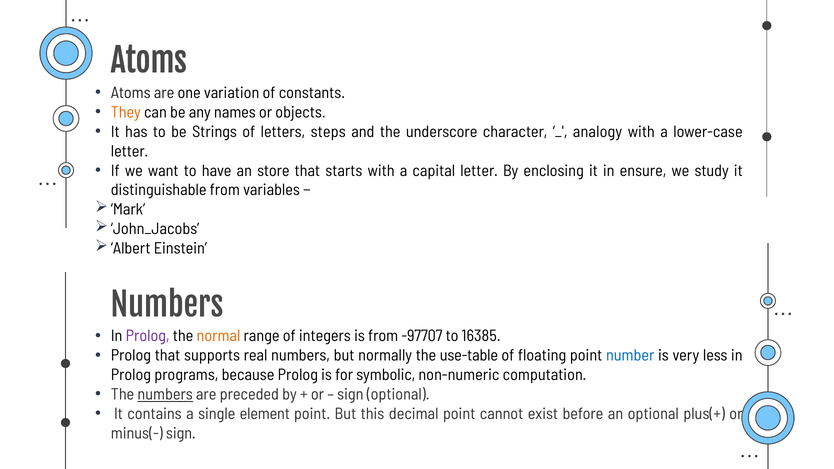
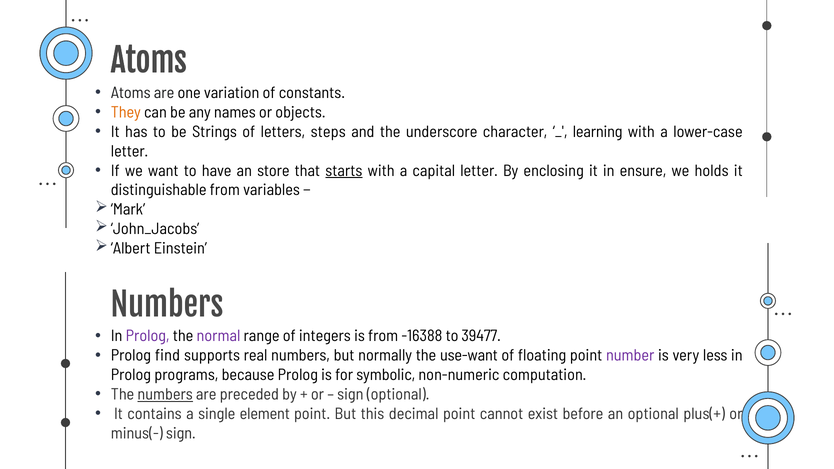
analogy: analogy -> learning
starts underline: none -> present
study: study -> holds
normal colour: orange -> purple
-97707: -97707 -> -16388
16385: 16385 -> 39477
Prolog that: that -> find
use-table: use-table -> use-want
number colour: blue -> purple
